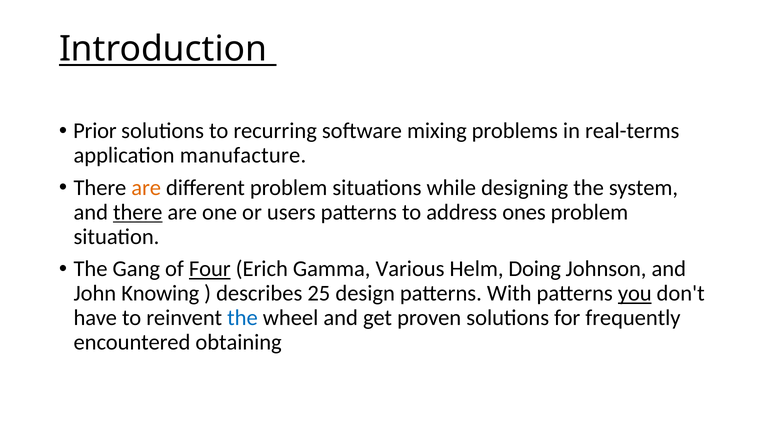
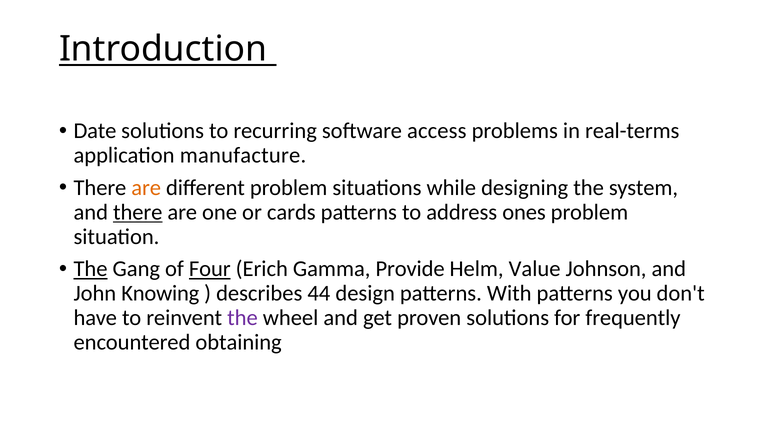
Prior: Prior -> Date
mixing: mixing -> access
users: users -> cards
The at (91, 269) underline: none -> present
Various: Various -> Provide
Doing: Doing -> Value
25: 25 -> 44
you underline: present -> none
the at (243, 317) colour: blue -> purple
